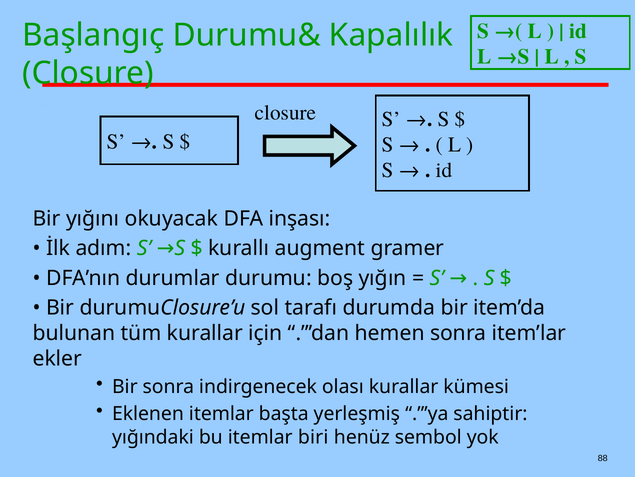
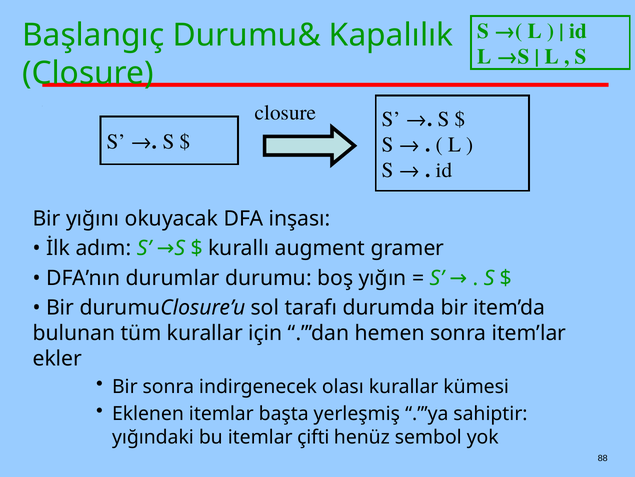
biri: biri -> çifti
